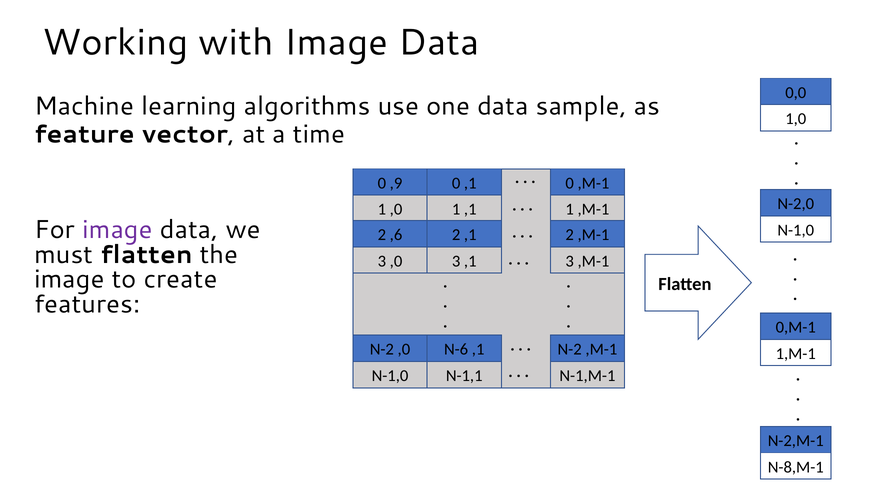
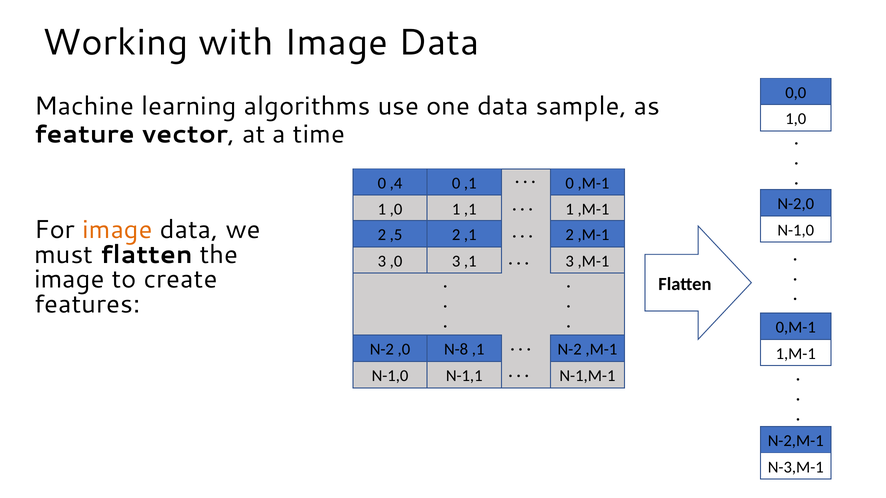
,9: ,9 -> ,4
image at (117, 230) colour: purple -> orange
,6: ,6 -> ,5
N-6: N-6 -> N-8
N-8,M-1: N-8,M-1 -> N-3,M-1
